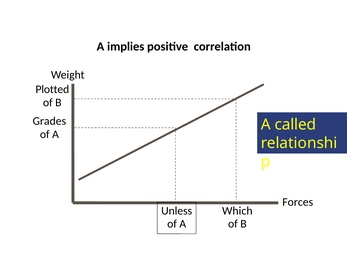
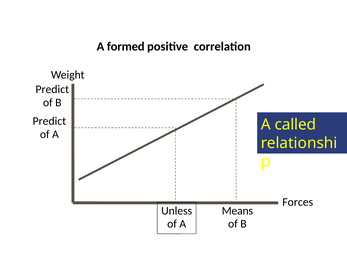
implies: implies -> formed
Plotted at (52, 89): Plotted -> Predict
Grades at (49, 121): Grades -> Predict
Which: Which -> Means
